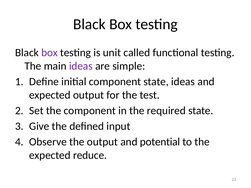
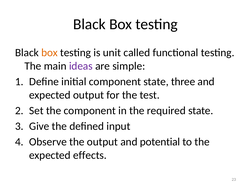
box at (50, 53) colour: purple -> orange
state ideas: ideas -> three
reduce: reduce -> effects
